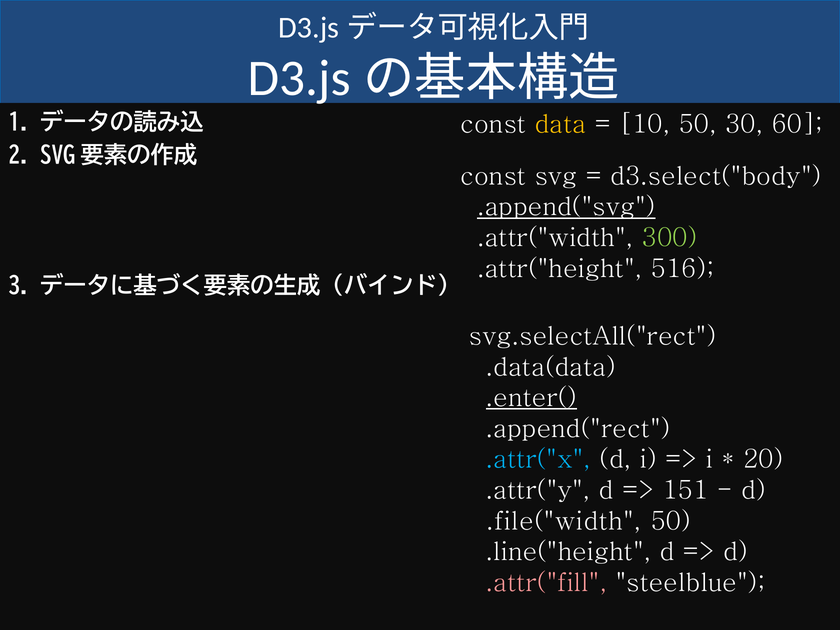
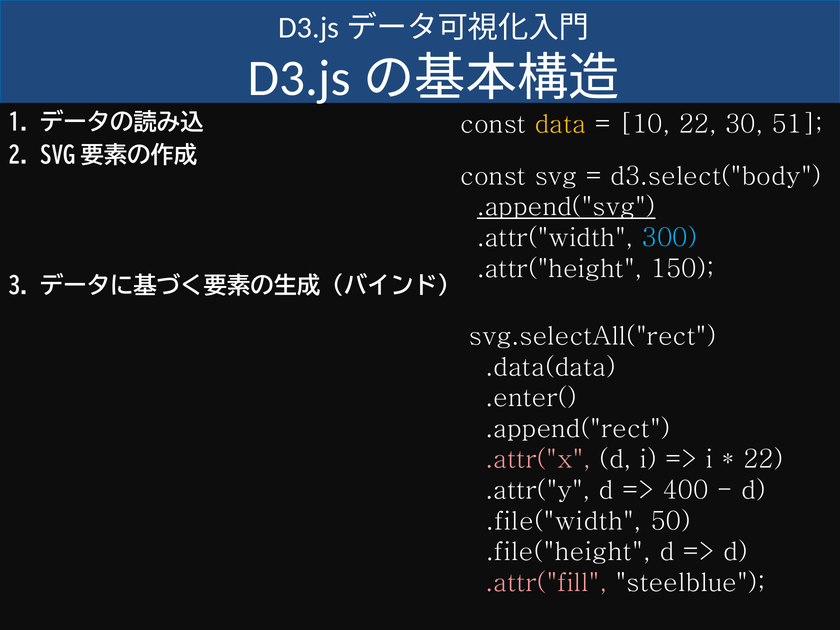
10 50: 50 -> 22
60: 60 -> 51
300 colour: light green -> light blue
516: 516 -> 150
.enter( underline: present -> none
.attr("x colour: light blue -> pink
20 at (763, 459): 20 -> 22
151: 151 -> 400
.line("height: .line("height -> .file("height
